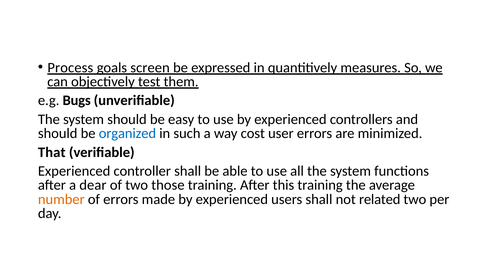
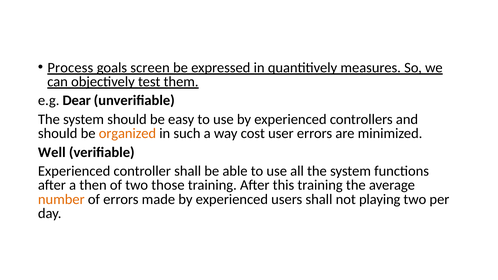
Bugs: Bugs -> Dear
organized colour: blue -> orange
That: That -> Well
dear: dear -> then
related: related -> playing
